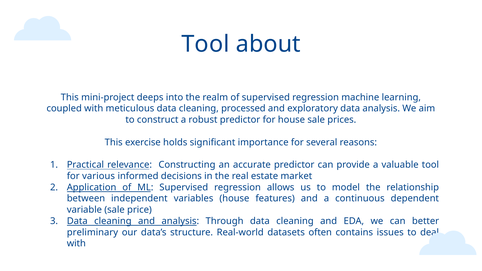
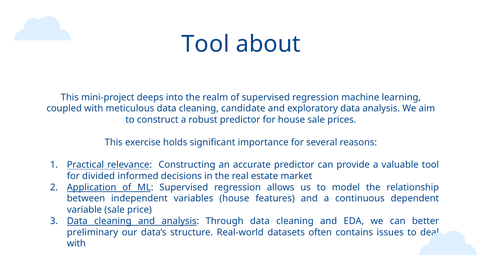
processed: processed -> candidate
various: various -> divided
